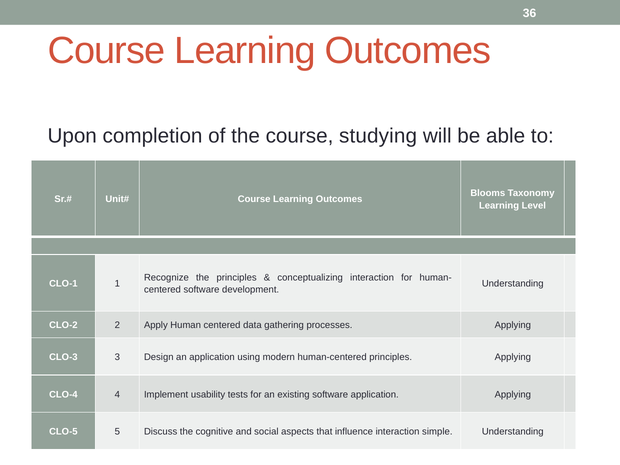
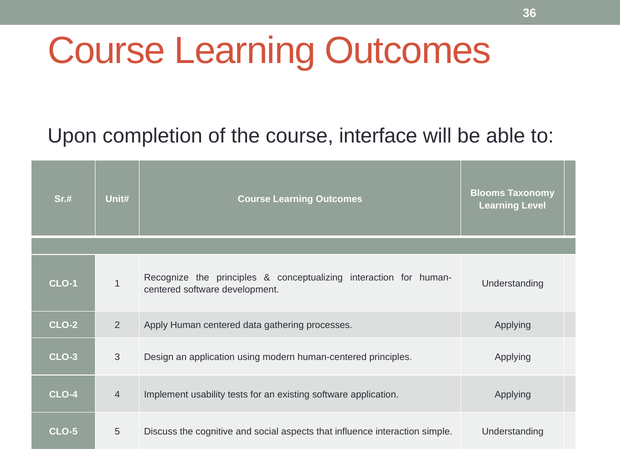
studying: studying -> interface
